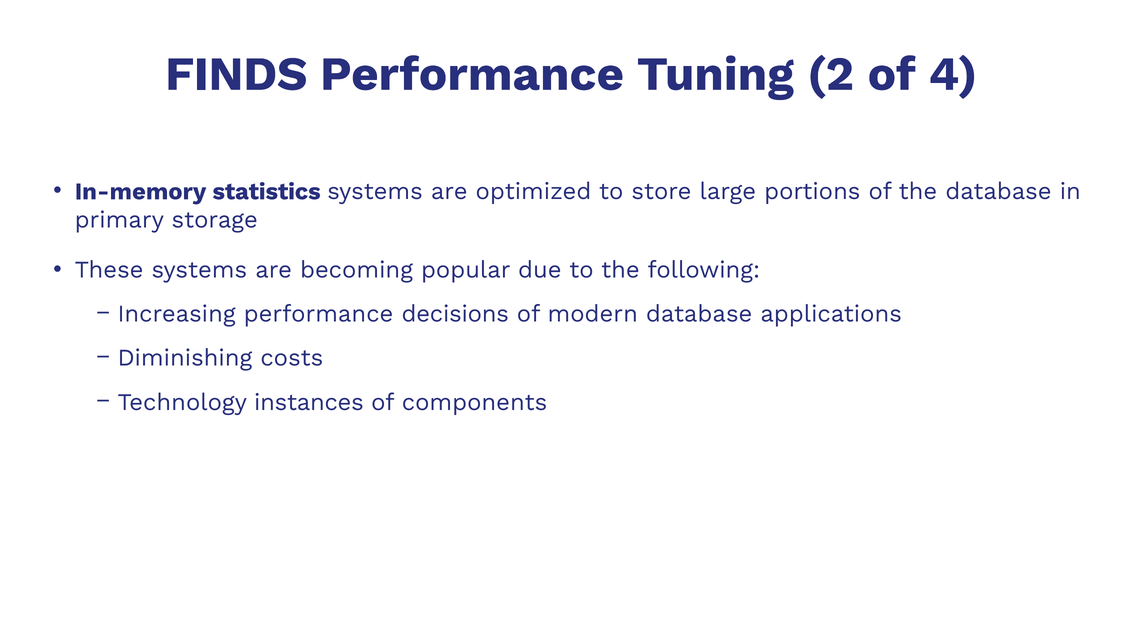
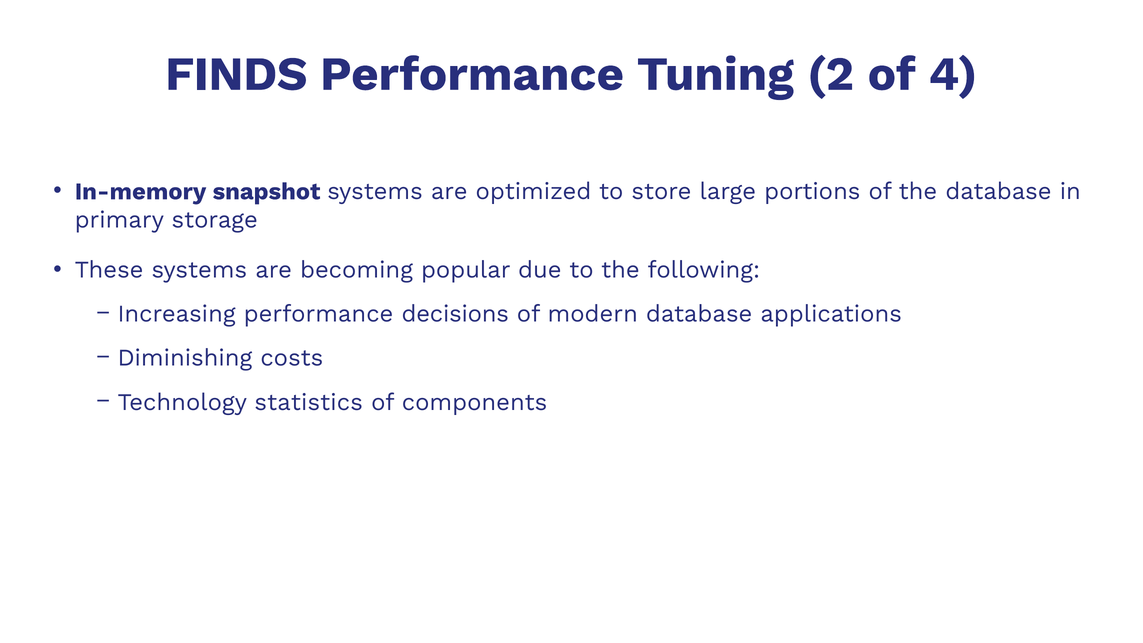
statistics: statistics -> snapshot
instances: instances -> statistics
